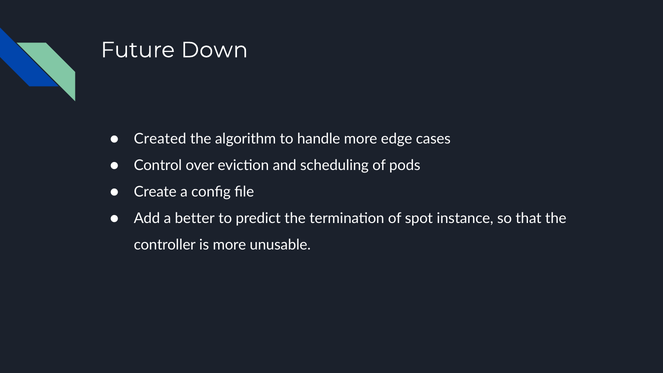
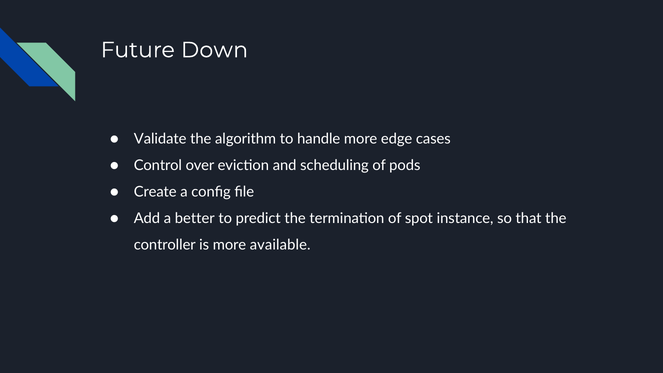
Created: Created -> Validate
unusable: unusable -> available
